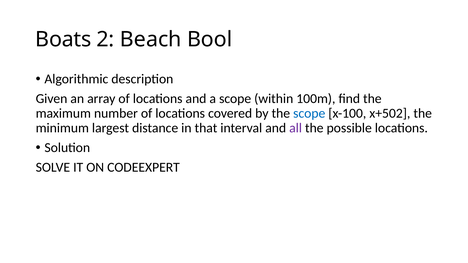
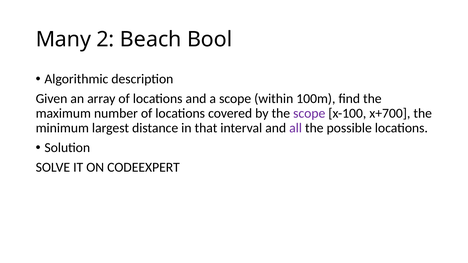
Boats: Boats -> Many
scope at (309, 113) colour: blue -> purple
x+502: x+502 -> x+700
